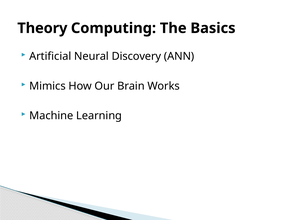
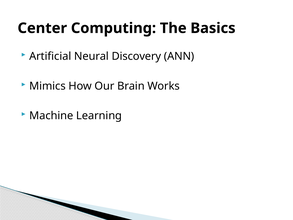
Theory: Theory -> Center
